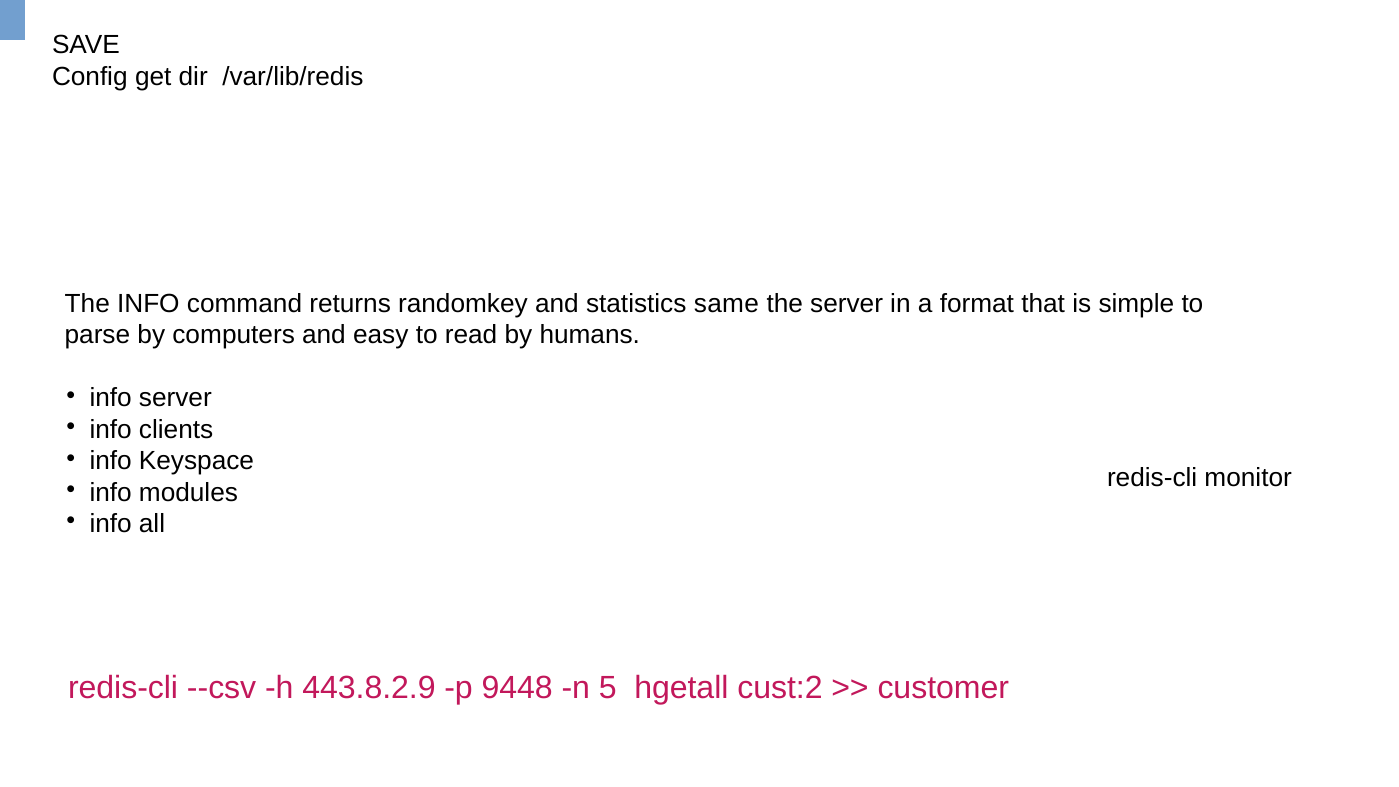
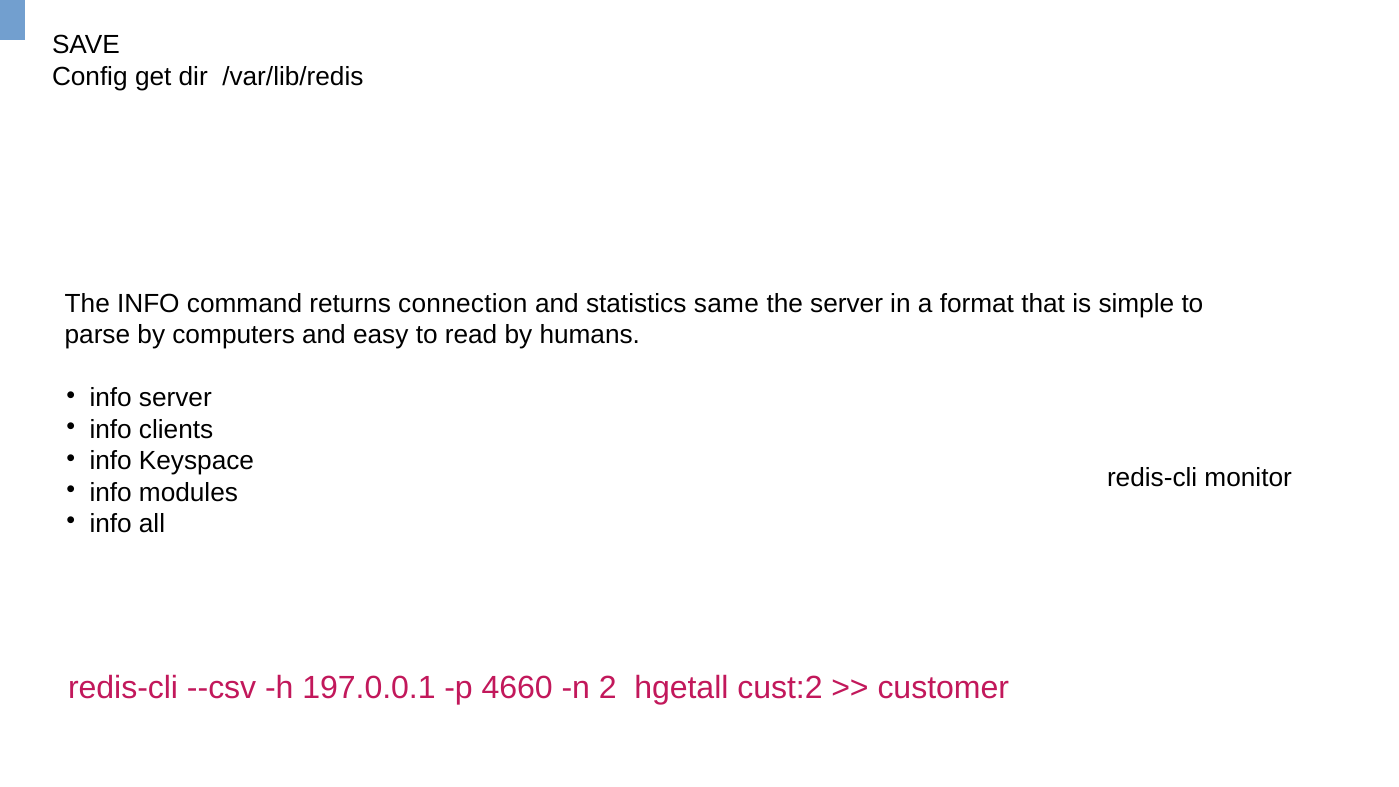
randomkey: randomkey -> connection
443.8.2.9: 443.8.2.9 -> 197.0.0.1
9448: 9448 -> 4660
5: 5 -> 2
